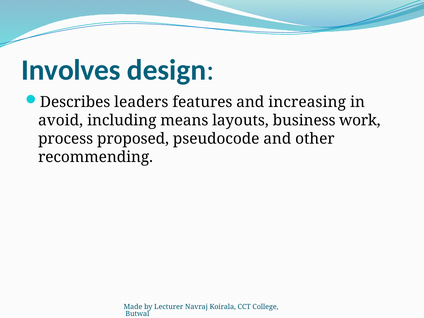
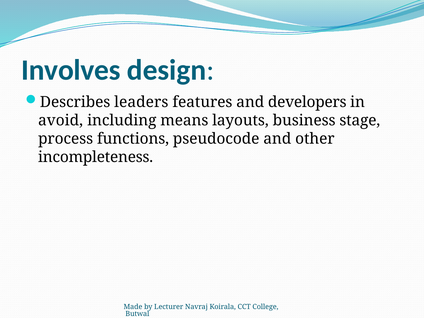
increasing: increasing -> developers
work: work -> stage
proposed: proposed -> functions
recommending: recommending -> incompleteness
